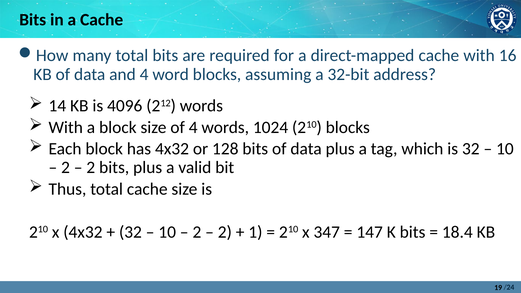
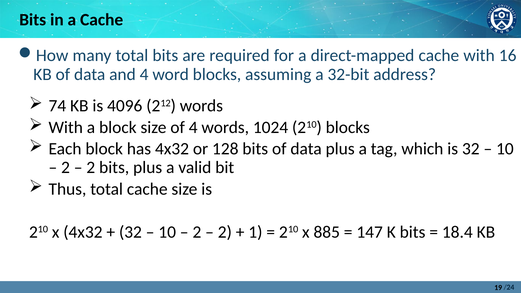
14: 14 -> 74
347: 347 -> 885
